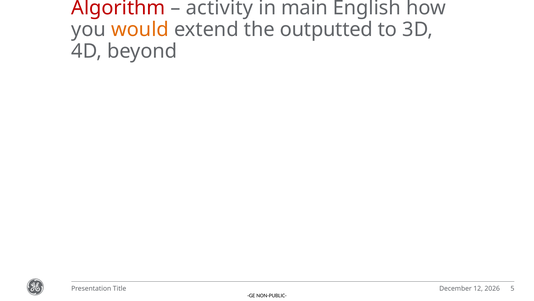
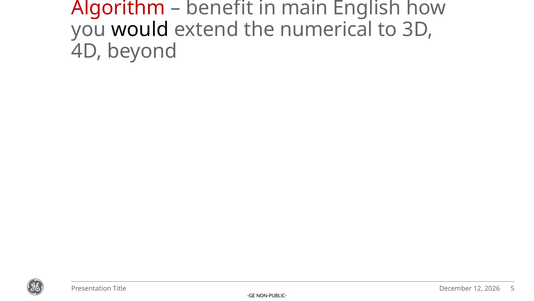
activity: activity -> benefit
would colour: orange -> black
outputted: outputted -> numerical
